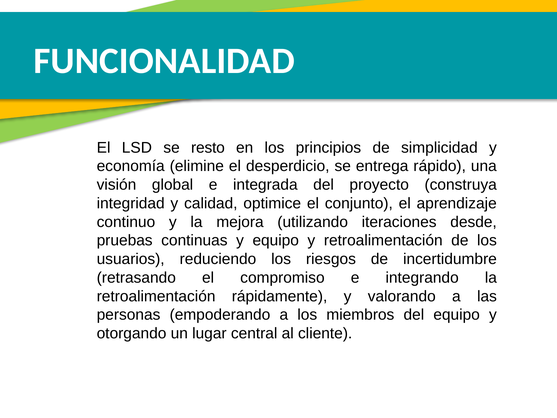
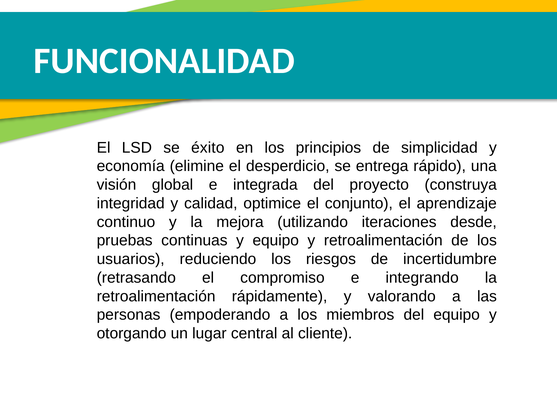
resto: resto -> éxito
